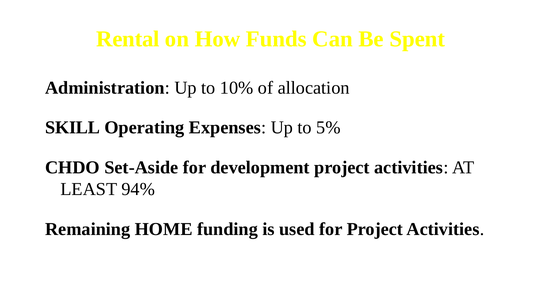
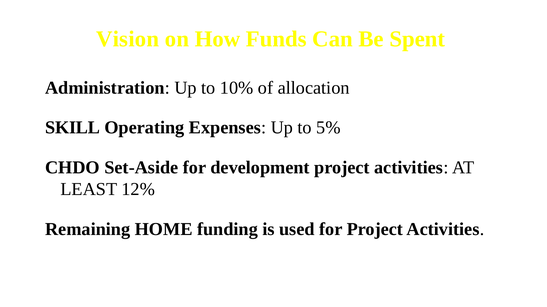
Rental: Rental -> Vision
94%: 94% -> 12%
